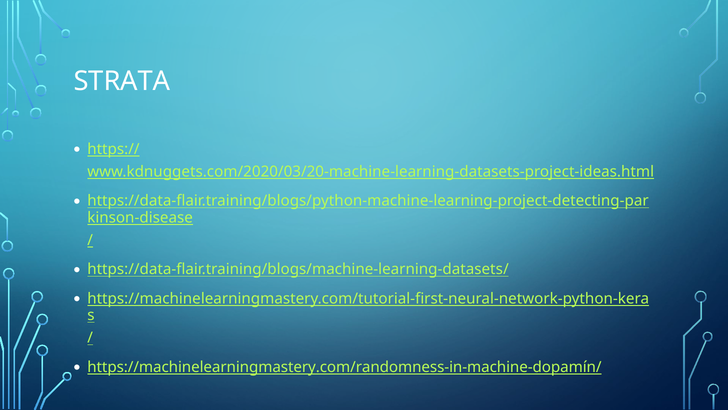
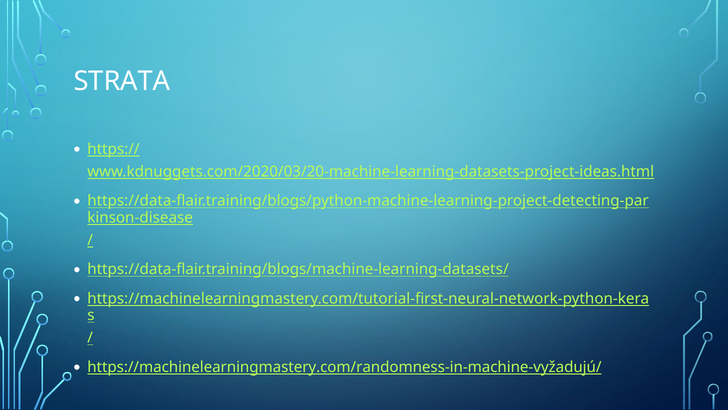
https://machinelearningmastery.com/randomness-in-machine-dopamín/: https://machinelearningmastery.com/randomness-in-machine-dopamín/ -> https://machinelearningmastery.com/randomness-in-machine-vyžadujú/
